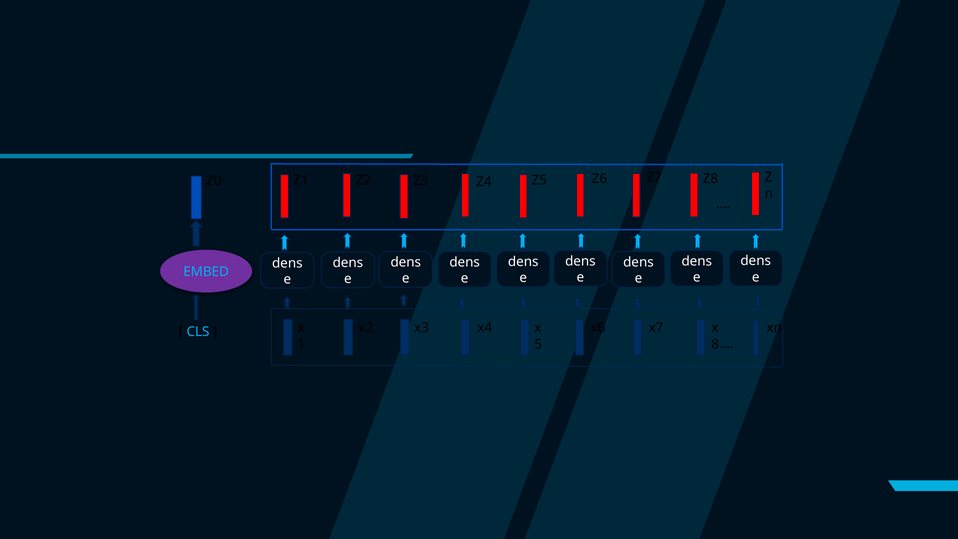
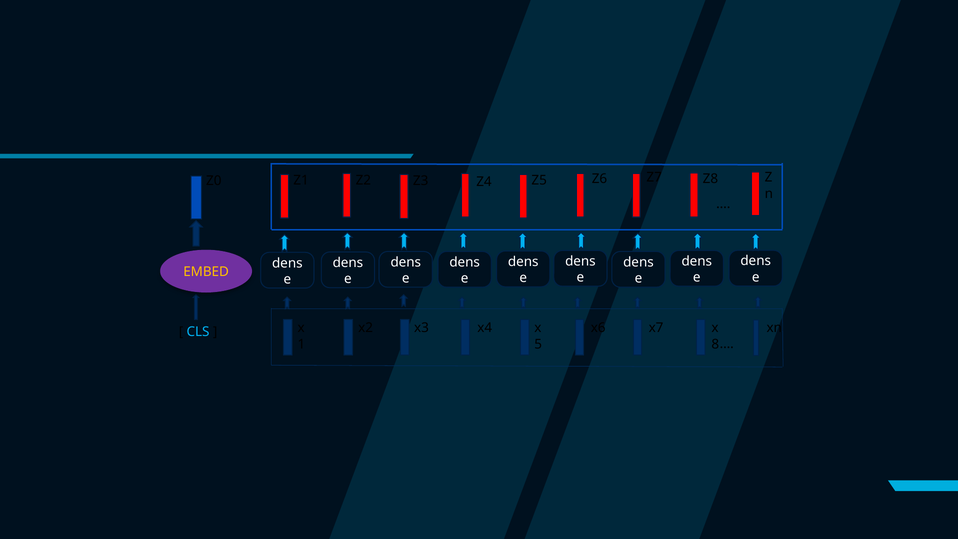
EMBED colour: light blue -> yellow
